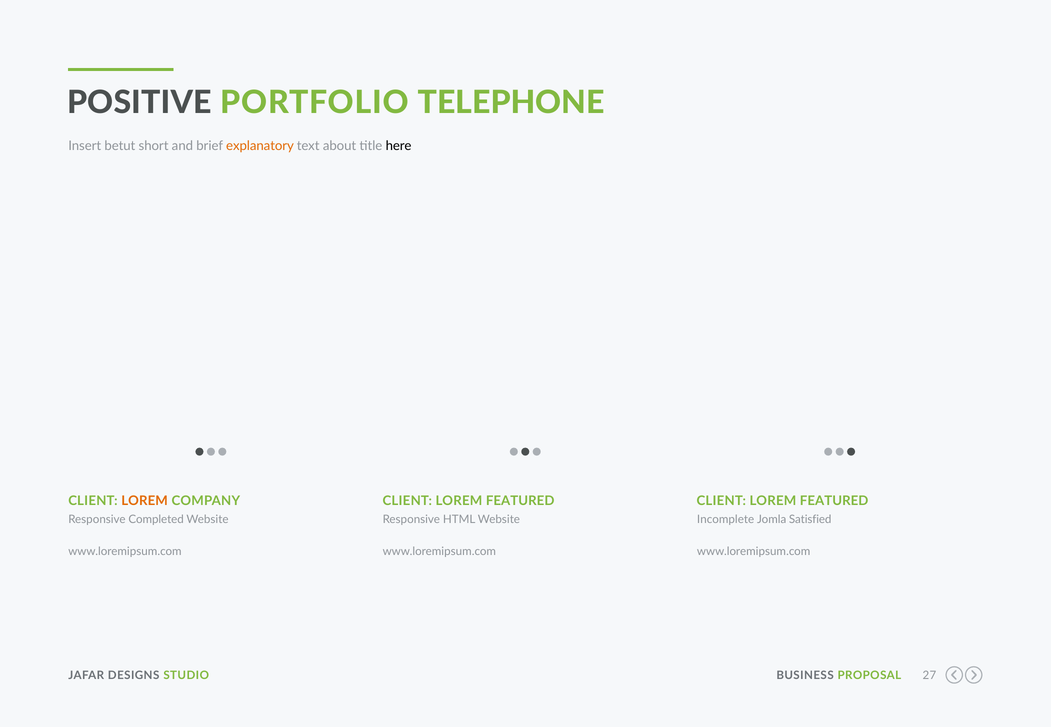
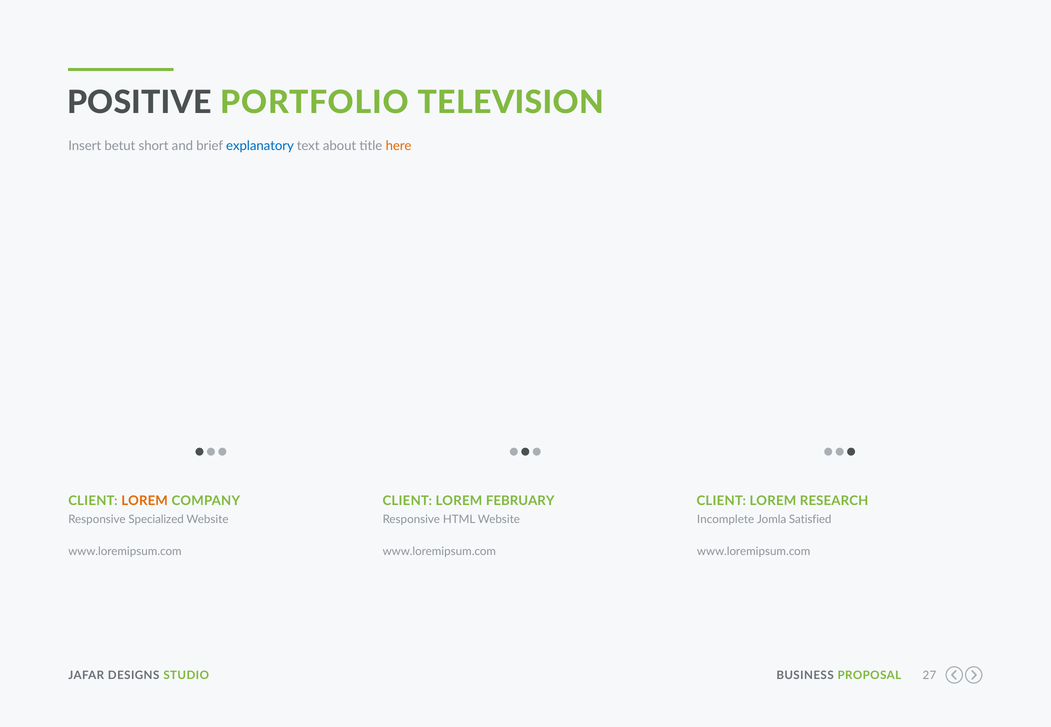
TELEPHONE: TELEPHONE -> TELEVISION
explanatory colour: orange -> blue
here colour: black -> orange
FEATURED at (520, 501): FEATURED -> FEBRUARY
FEATURED at (834, 501): FEATURED -> RESEARCH
Completed: Completed -> Specialized
